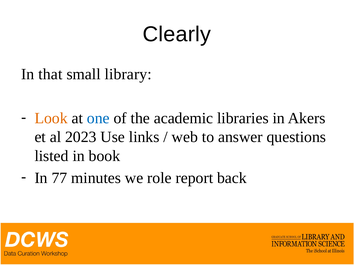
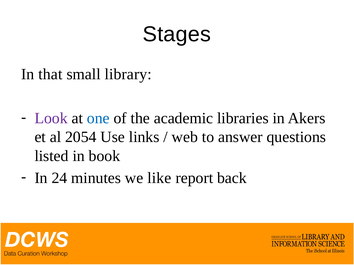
Clearly: Clearly -> Stages
Look colour: orange -> purple
2023: 2023 -> 2054
77: 77 -> 24
role: role -> like
